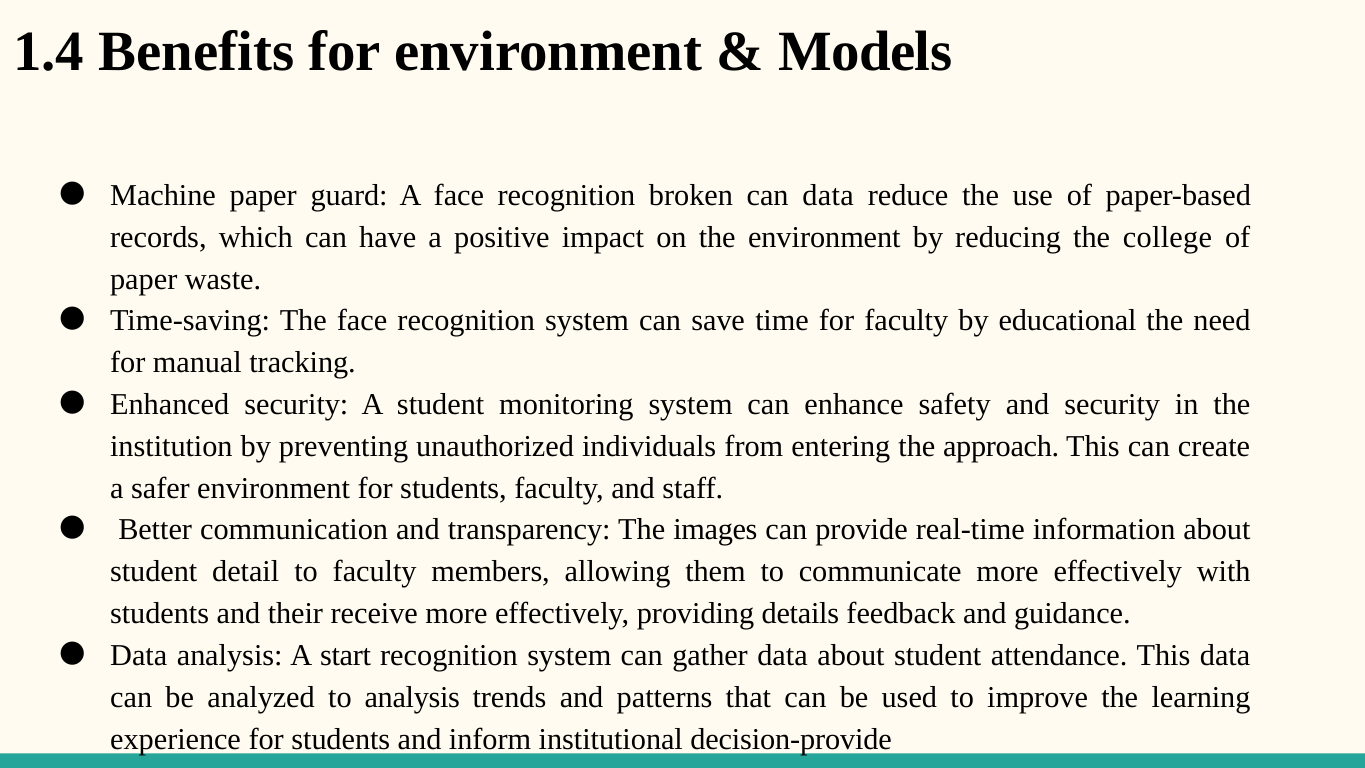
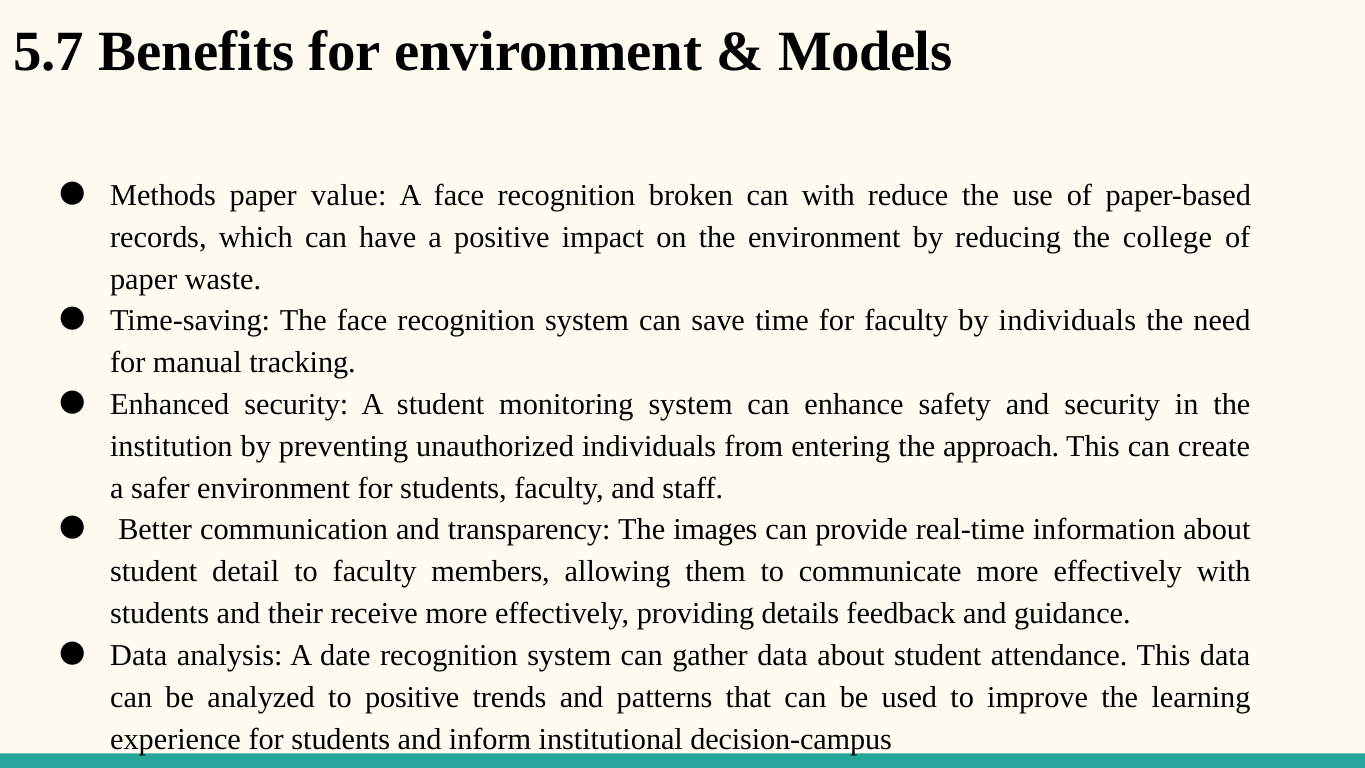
1.4: 1.4 -> 5.7
Machine: Machine -> Methods
guard: guard -> value
can data: data -> with
by educational: educational -> individuals
start: start -> date
to analysis: analysis -> positive
decision-provide: decision-provide -> decision-campus
